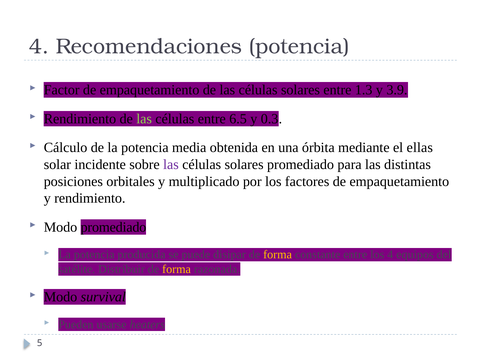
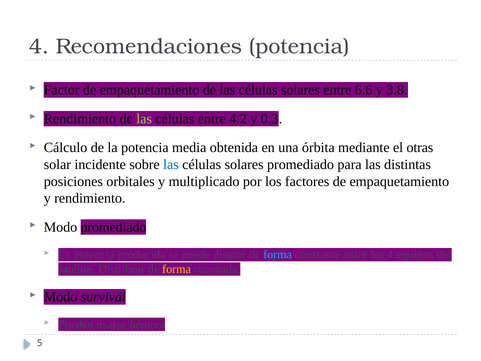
1.3: 1.3 -> 6.6
3.9: 3.9 -> 3.8
6.5: 6.5 -> 4.2
ellas: ellas -> otras
las at (171, 164) colour: purple -> blue
forma at (278, 254) colour: yellow -> light blue
